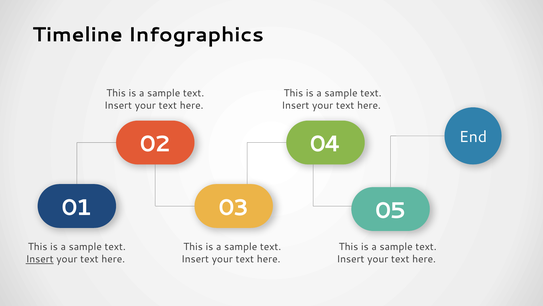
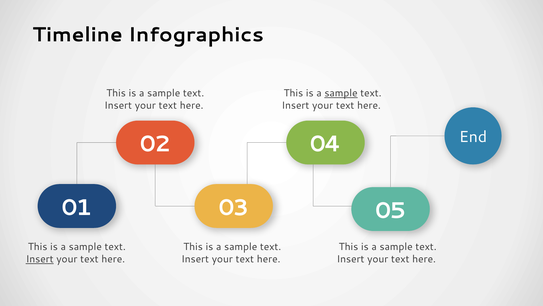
sample at (341, 93) underline: none -> present
